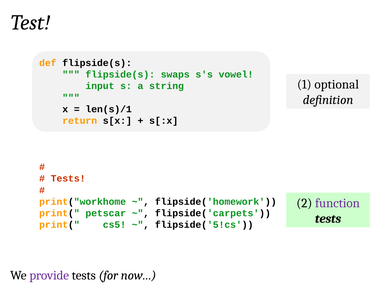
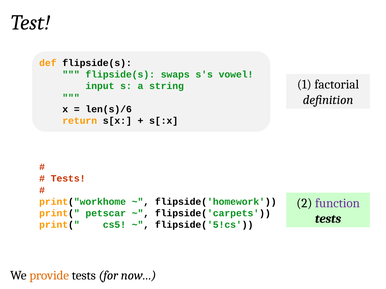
optional: optional -> factorial
len(s)/1: len(s)/1 -> len(s)/6
provide colour: purple -> orange
